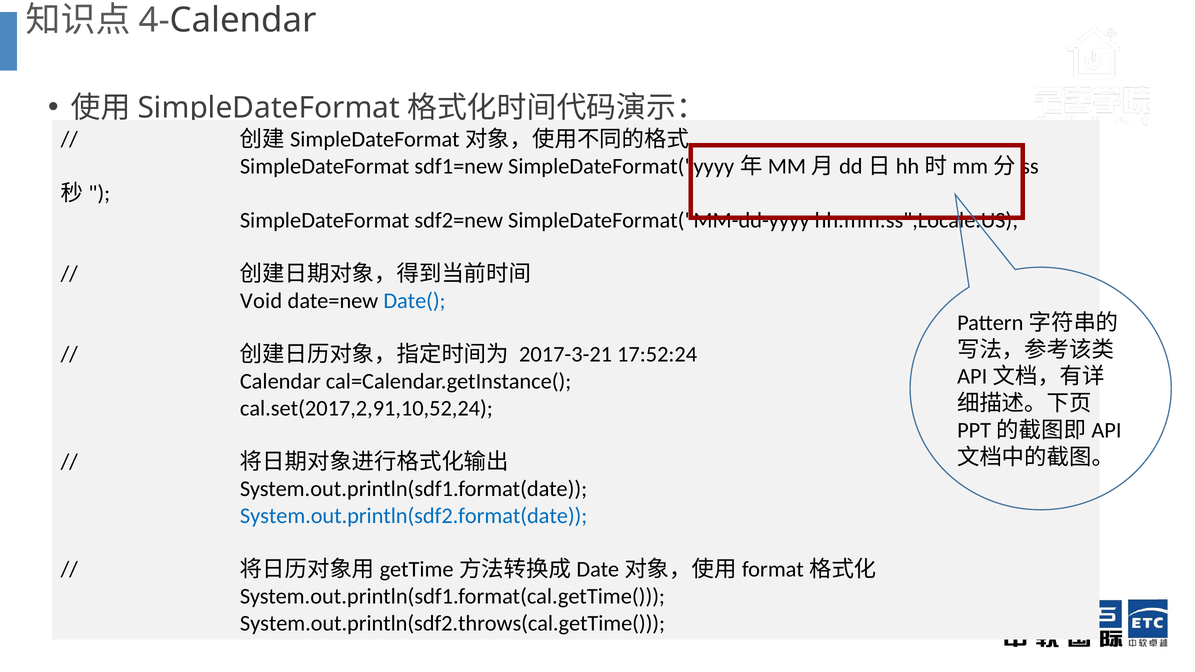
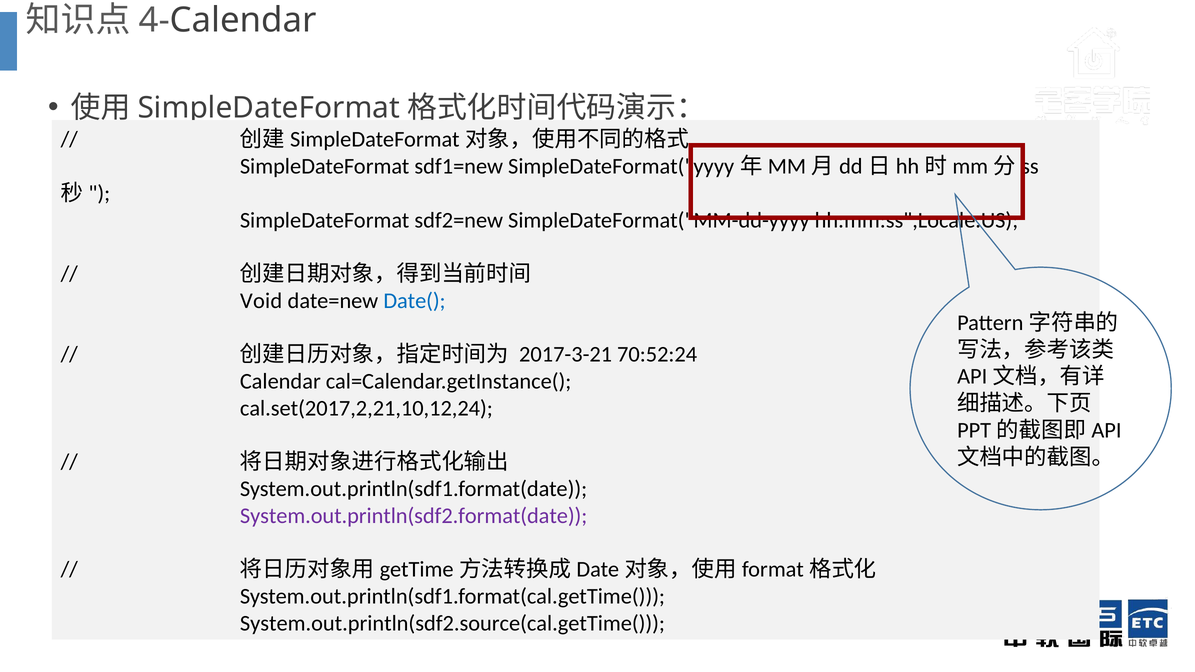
17:52:24: 17:52:24 -> 70:52:24
cal.set(2017,2,91,10,52,24: cal.set(2017,2,91,10,52,24 -> cal.set(2017,2,21,10,12,24
System.out.println(sdf2.format(date colour: blue -> purple
System.out.println(sdf2.throws(cal.getTime(: System.out.println(sdf2.throws(cal.getTime( -> System.out.println(sdf2.source(cal.getTime(
